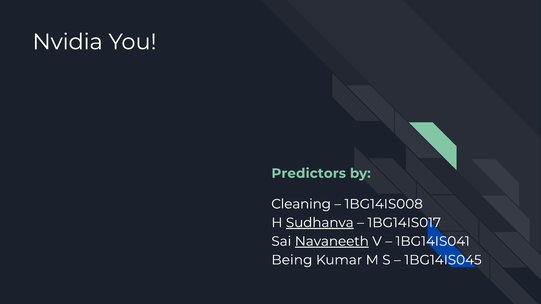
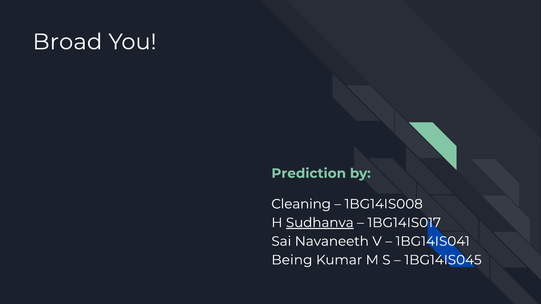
Nvidia: Nvidia -> Broad
Predictors: Predictors -> Prediction
Navaneeth underline: present -> none
